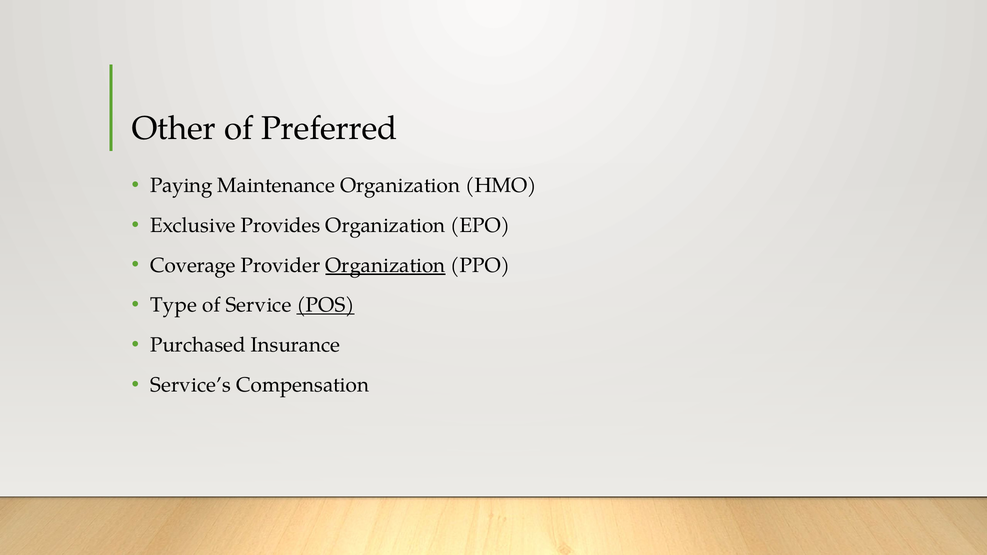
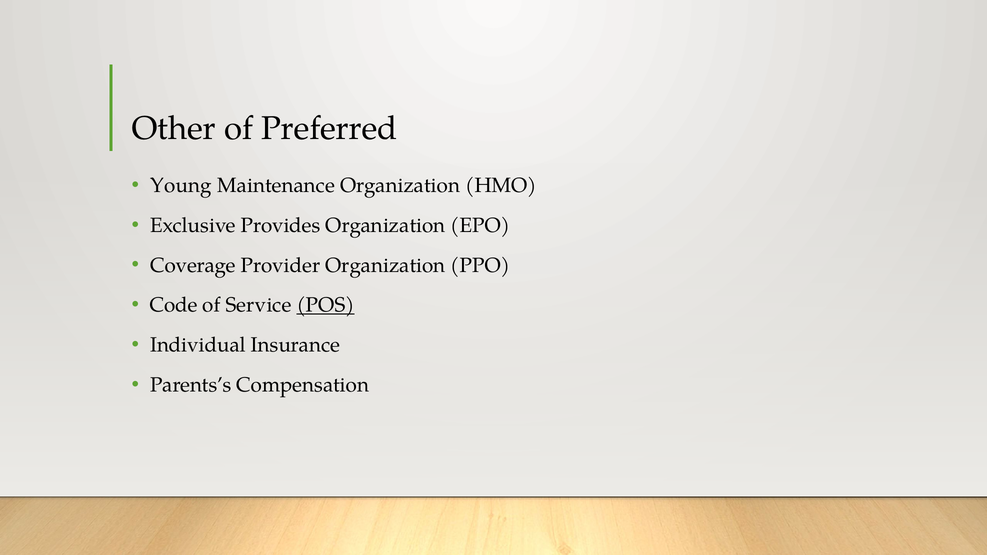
Paying: Paying -> Young
Organization at (385, 265) underline: present -> none
Type: Type -> Code
Purchased: Purchased -> Individual
Service’s: Service’s -> Parents’s
